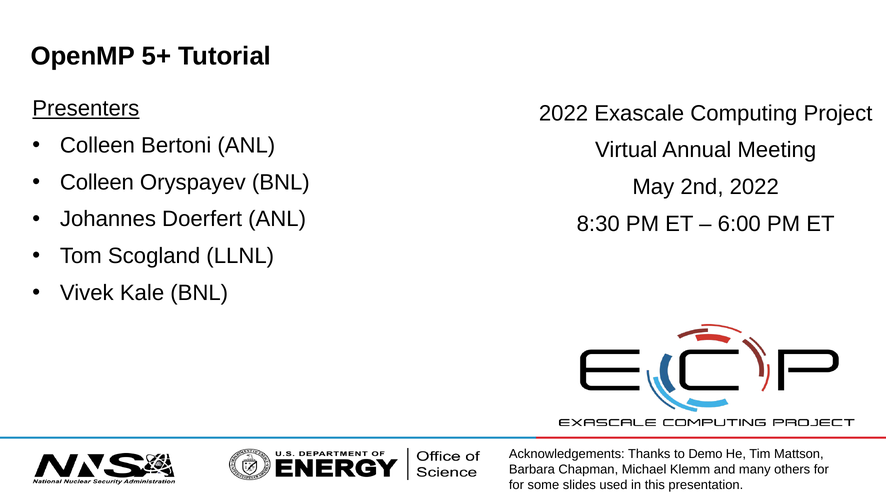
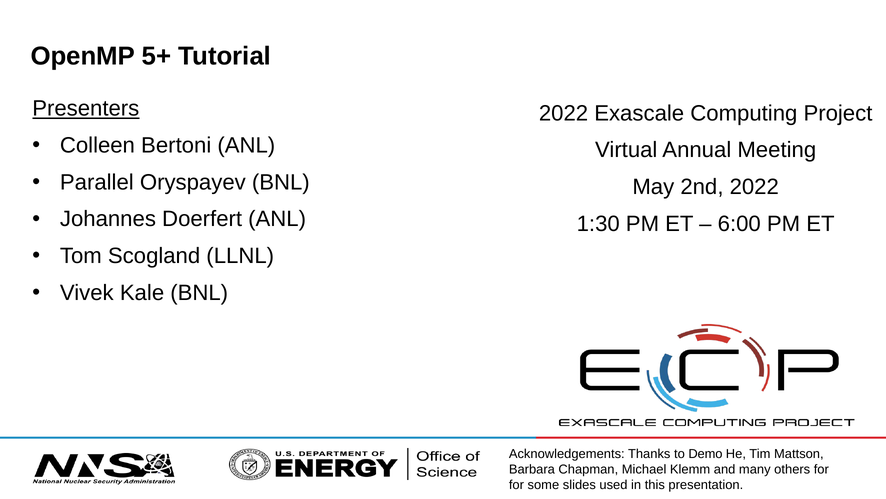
Colleen at (97, 182): Colleen -> Parallel
8:30: 8:30 -> 1:30
